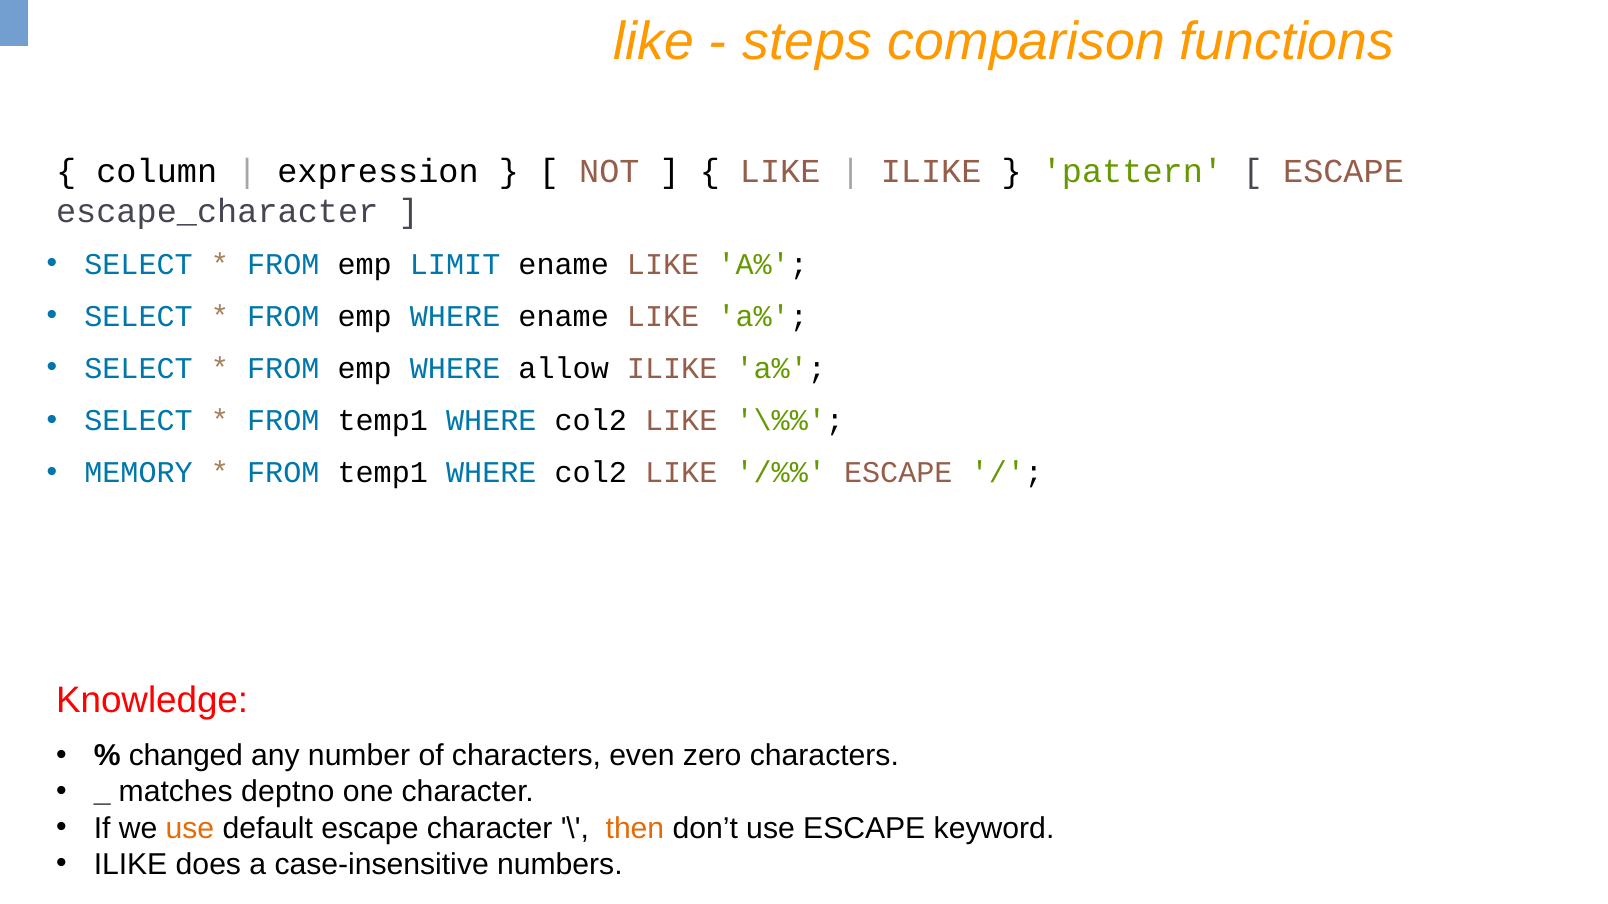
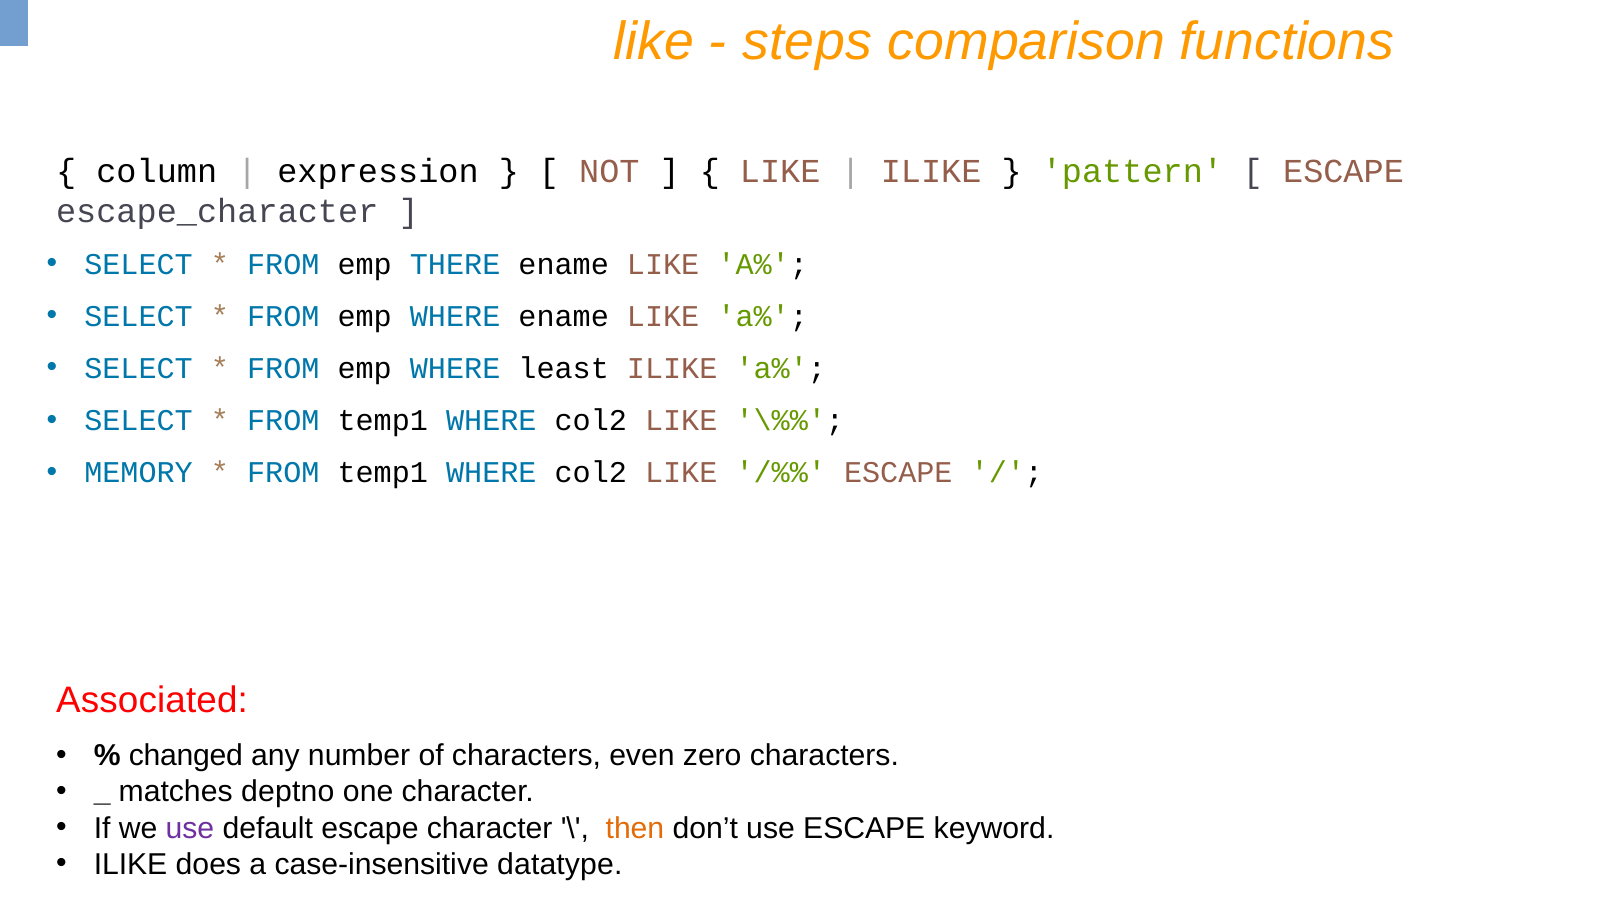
LIMIT: LIMIT -> THERE
allow: allow -> least
Knowledge: Knowledge -> Associated
use at (190, 829) colour: orange -> purple
numbers: numbers -> datatype
